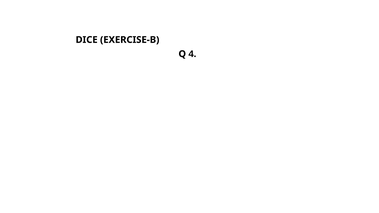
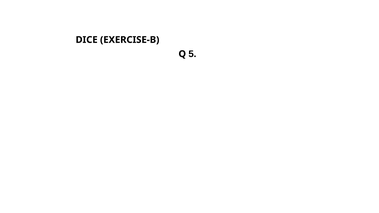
4: 4 -> 5
